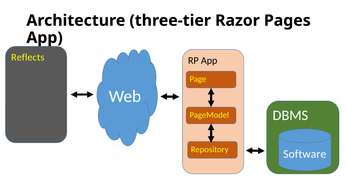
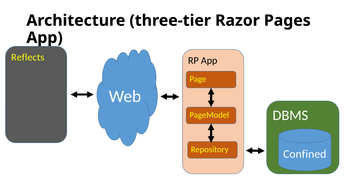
Software: Software -> Confined
